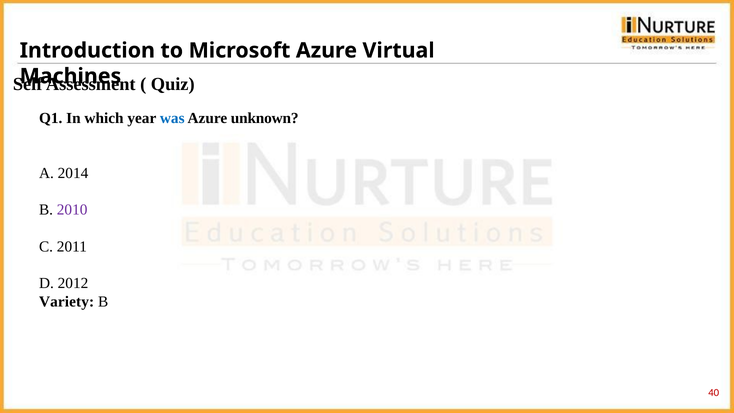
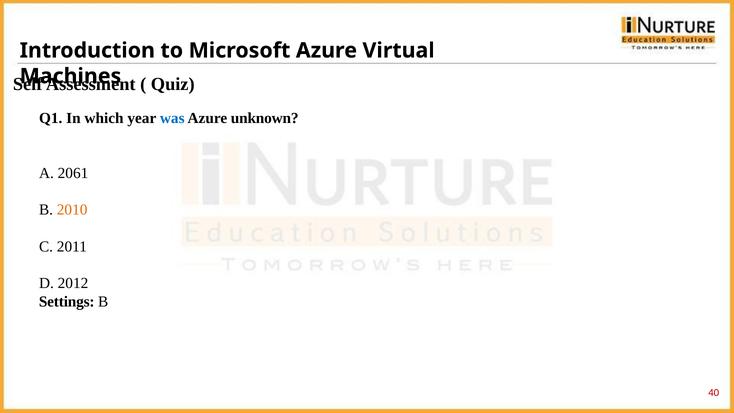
2014: 2014 -> 2061
2010 colour: purple -> orange
Variety: Variety -> Settings
